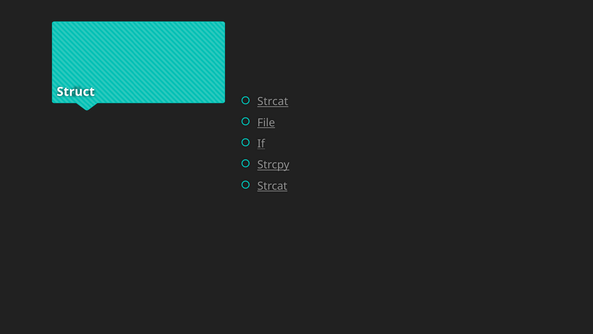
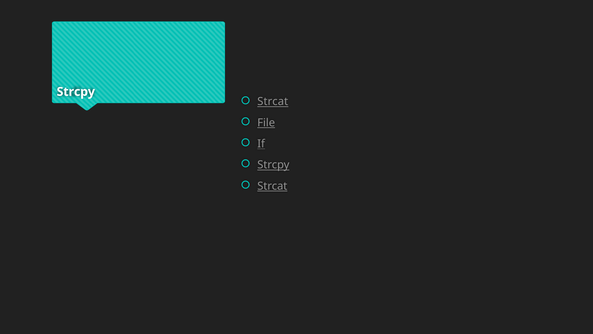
Struct at (76, 92): Struct -> Strcpy
